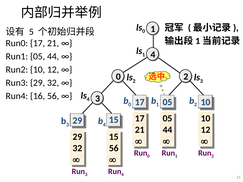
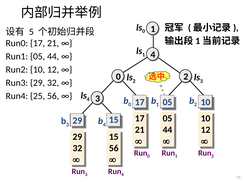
16: 16 -> 25
